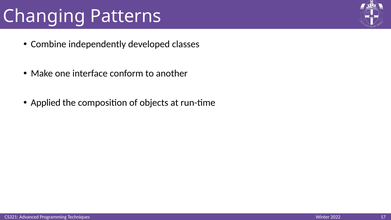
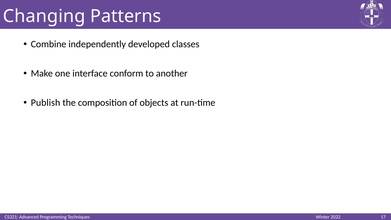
Applied: Applied -> Publish
